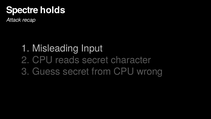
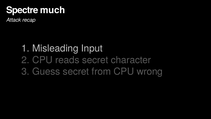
holds: holds -> much
